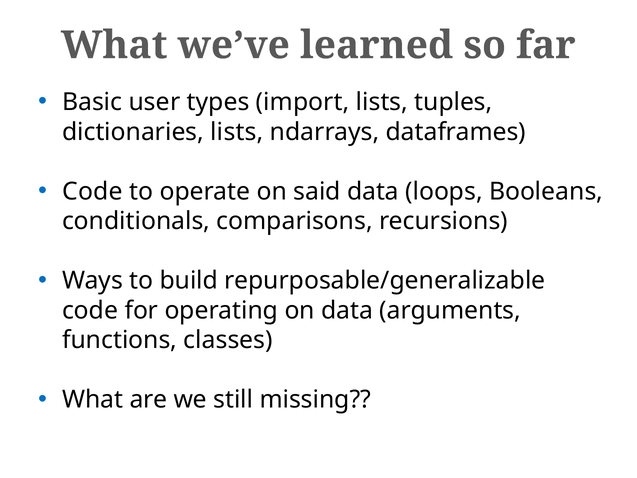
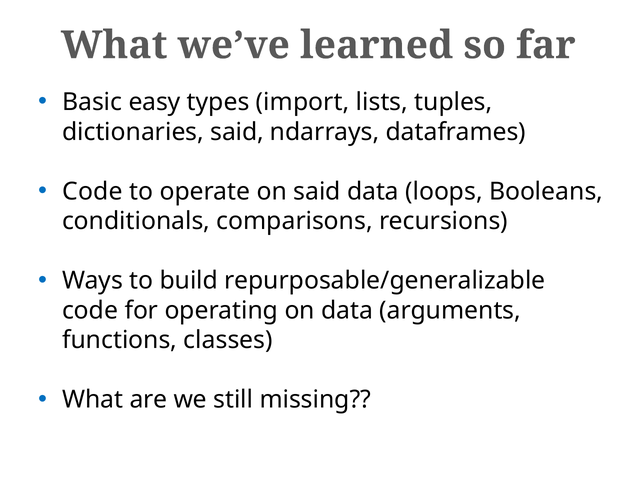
user: user -> easy
dictionaries lists: lists -> said
